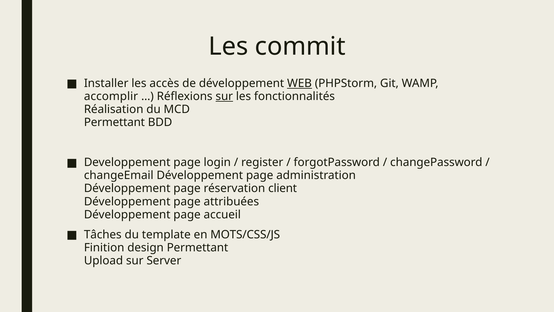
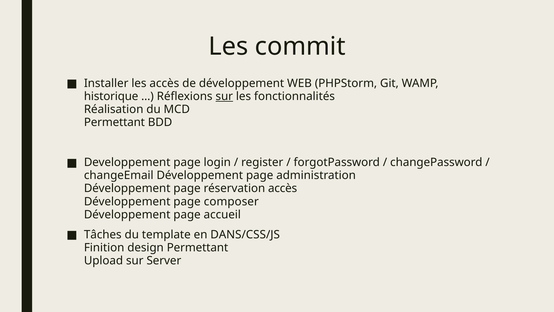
WEB underline: present -> none
accomplir: accomplir -> historique
réservation client: client -> accès
attribuées: attribuées -> composer
MOTS/CSS/JS: MOTS/CSS/JS -> DANS/CSS/JS
